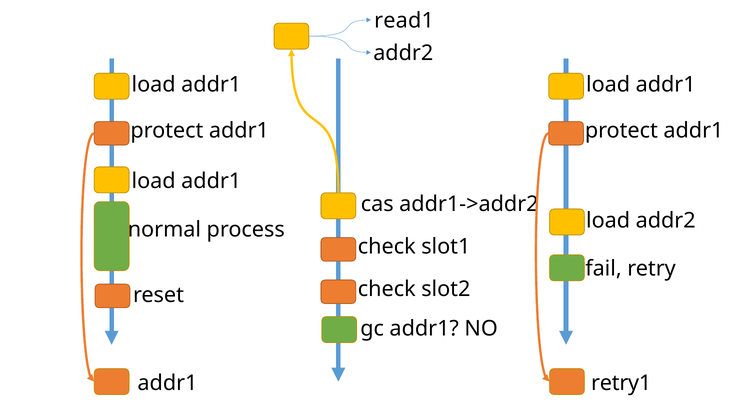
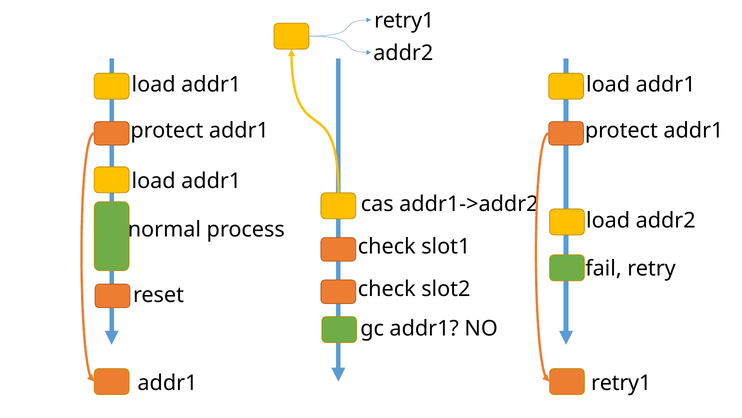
read1 at (404, 21): read1 -> retry1
